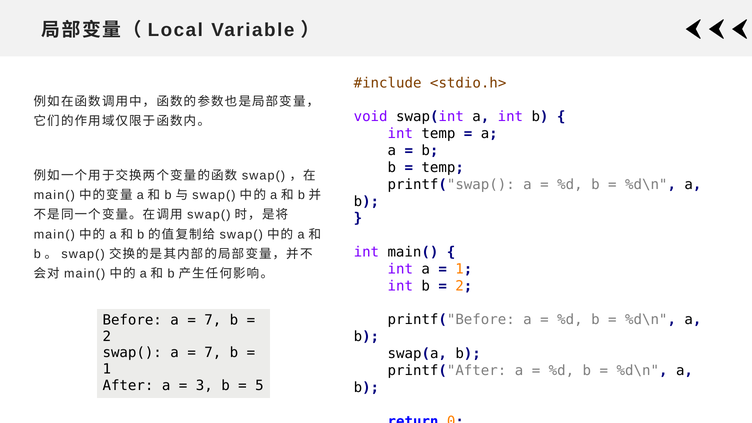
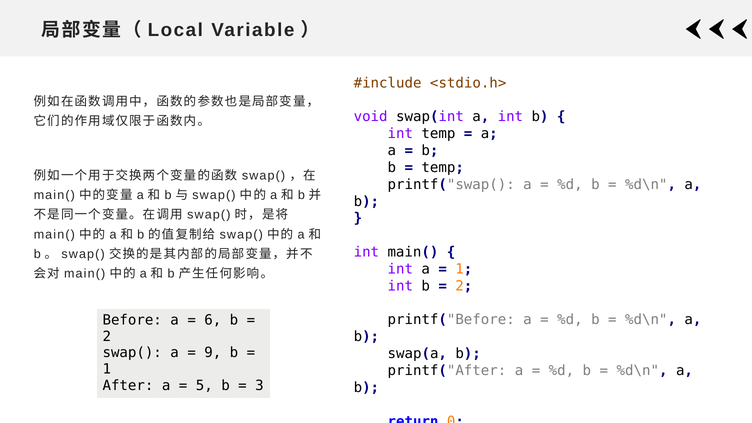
7 at (213, 320): 7 -> 6
7 at (213, 353): 7 -> 9
3: 3 -> 5
5: 5 -> 3
